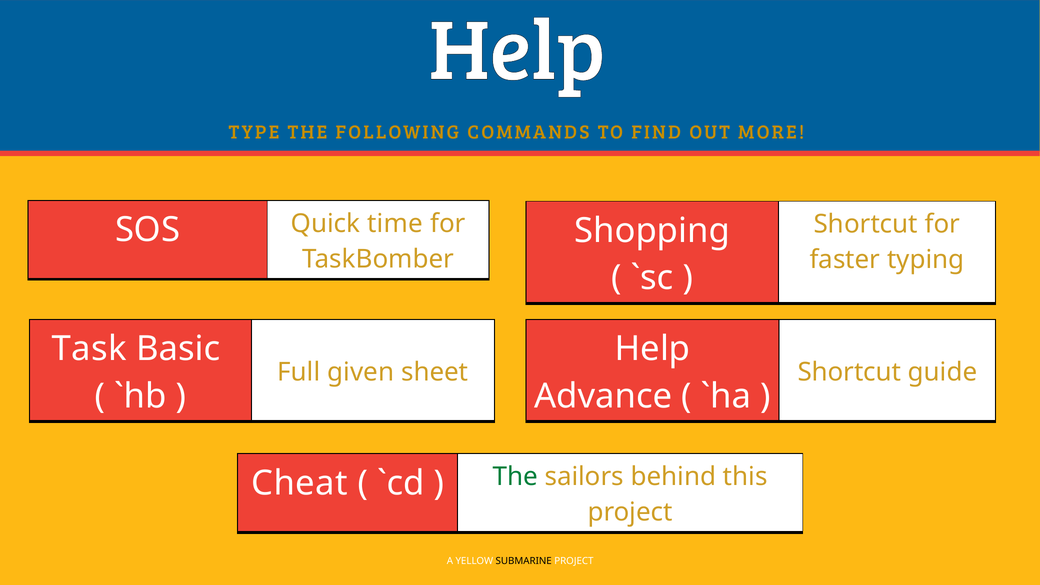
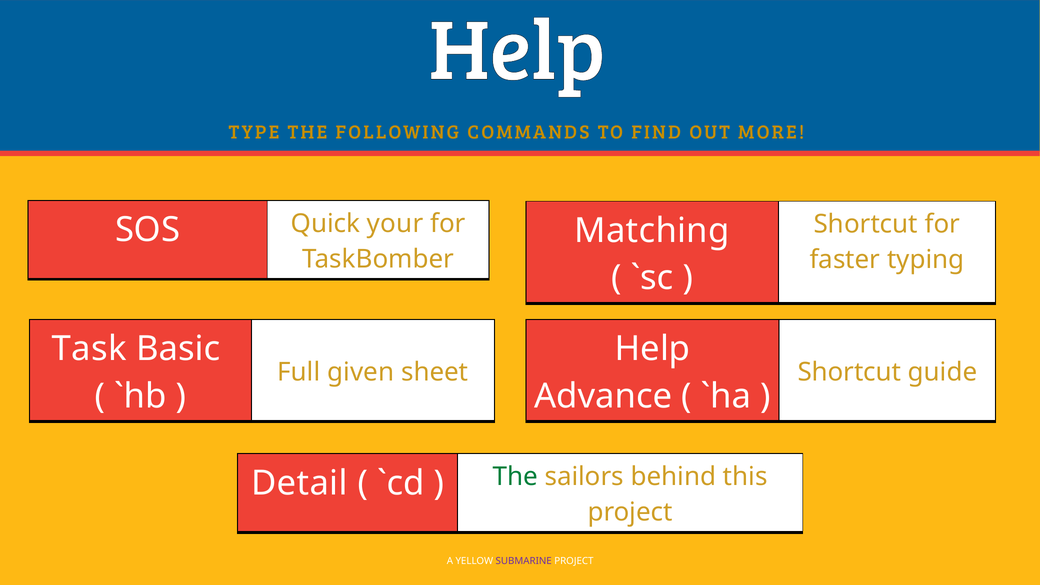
time: time -> your
Shopping: Shopping -> Matching
Cheat: Cheat -> Detail
SUBMARINE colour: black -> purple
